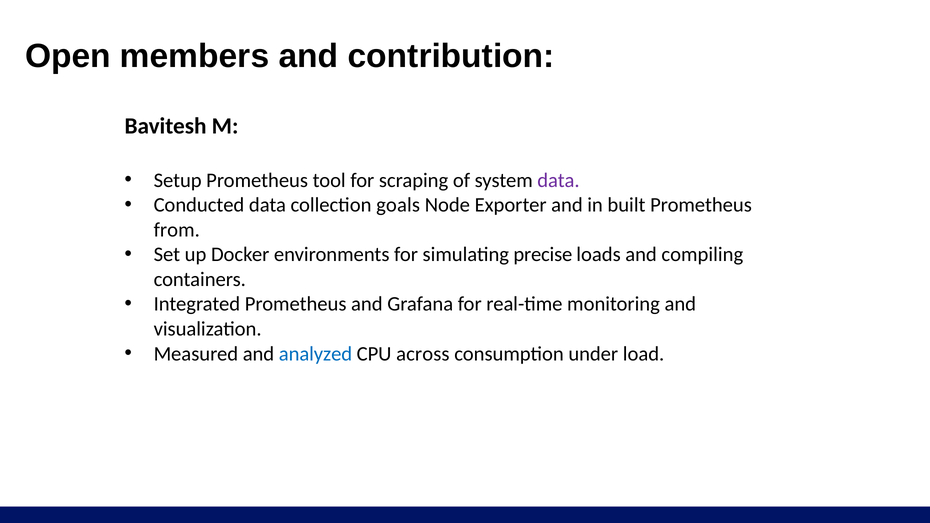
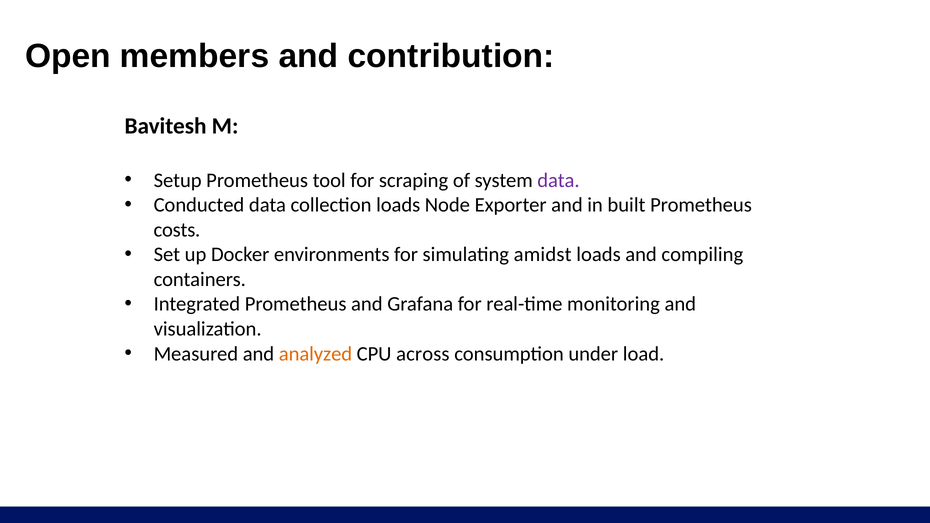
collection goals: goals -> loads
from: from -> costs
precise: precise -> amidst
analyzed colour: blue -> orange
